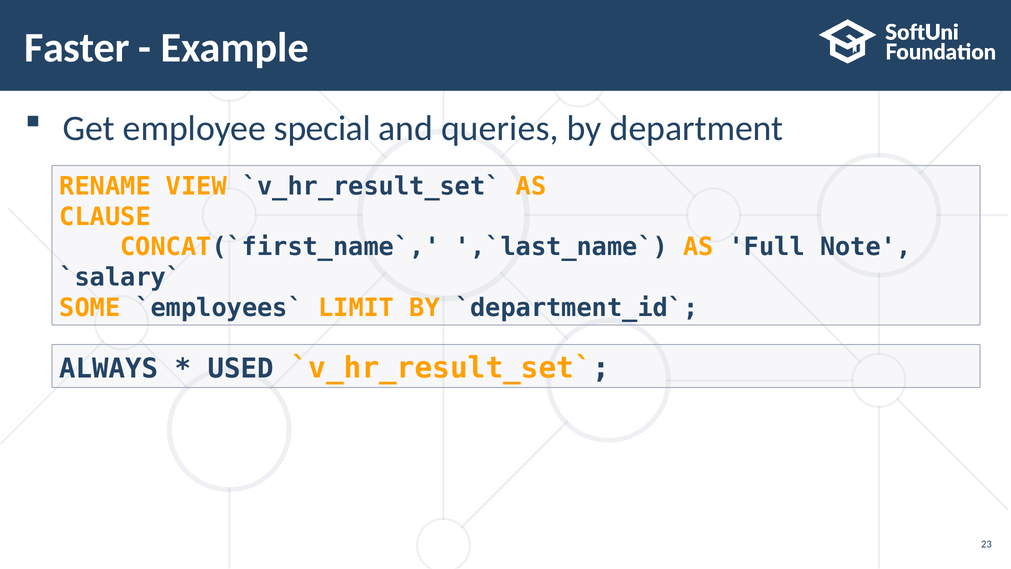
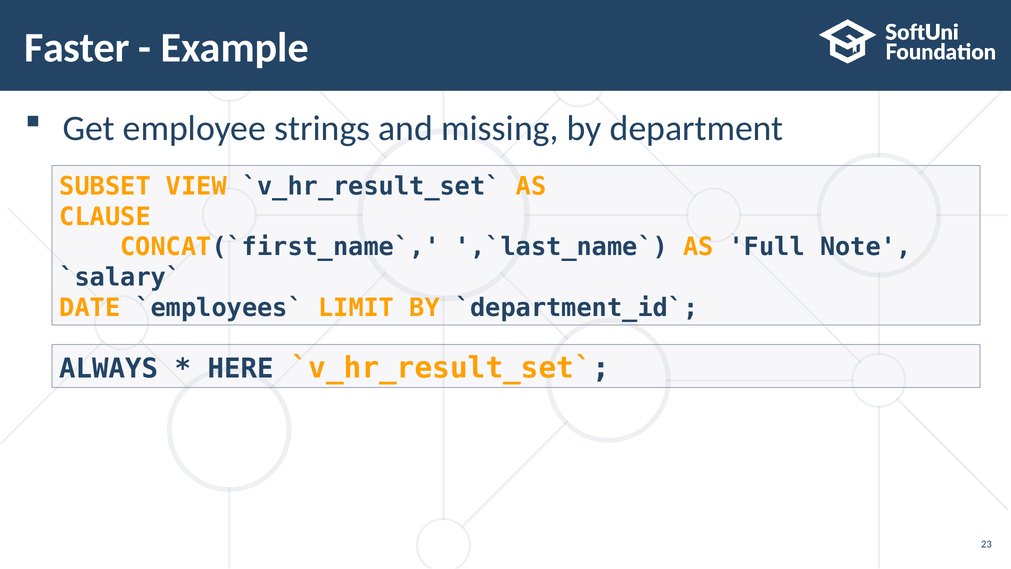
special: special -> strings
queries: queries -> missing
RENAME: RENAME -> SUBSET
SOME: SOME -> DATE
USED: USED -> HERE
